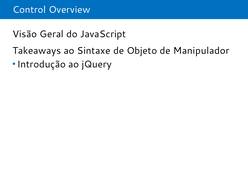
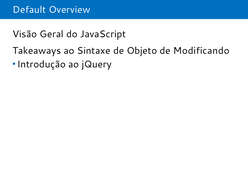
Control: Control -> Default
Manipulador: Manipulador -> Modificando
